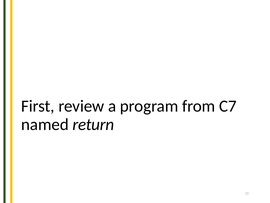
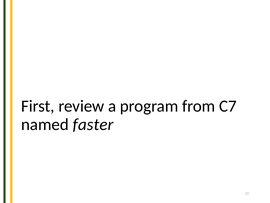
return: return -> faster
